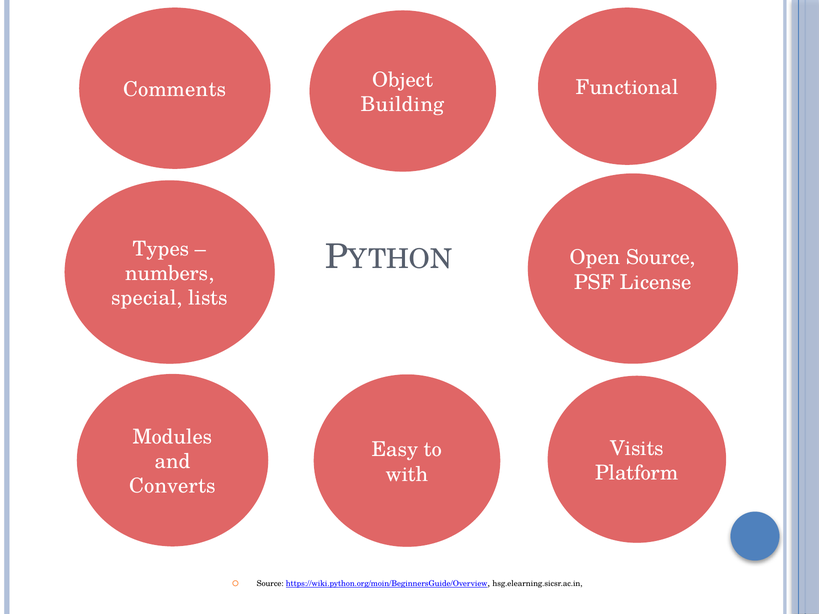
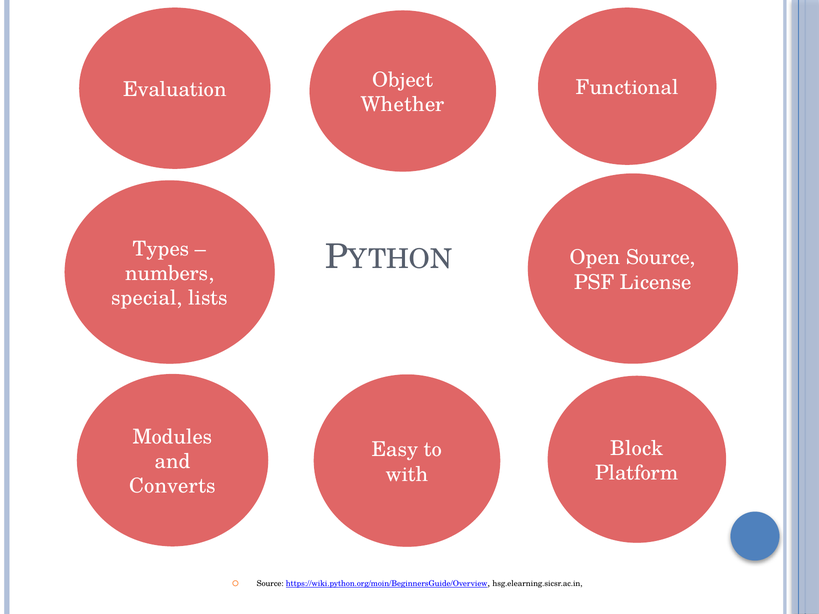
Comments: Comments -> Evaluation
Building: Building -> Whether
Visits: Visits -> Block
